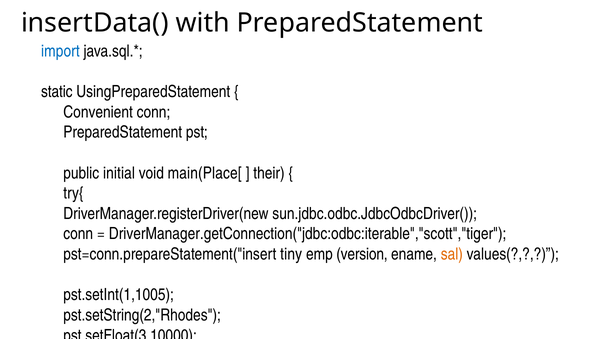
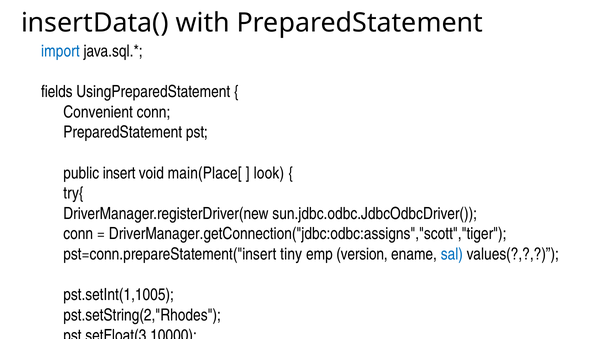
static: static -> fields
initial: initial -> insert
their: their -> look
DriverManager.getConnection("jdbc:odbc:iterable","scott","tiger: DriverManager.getConnection("jdbc:odbc:iterable","scott","tiger -> DriverManager.getConnection("jdbc:odbc:assigns","scott","tiger
sal colour: orange -> blue
